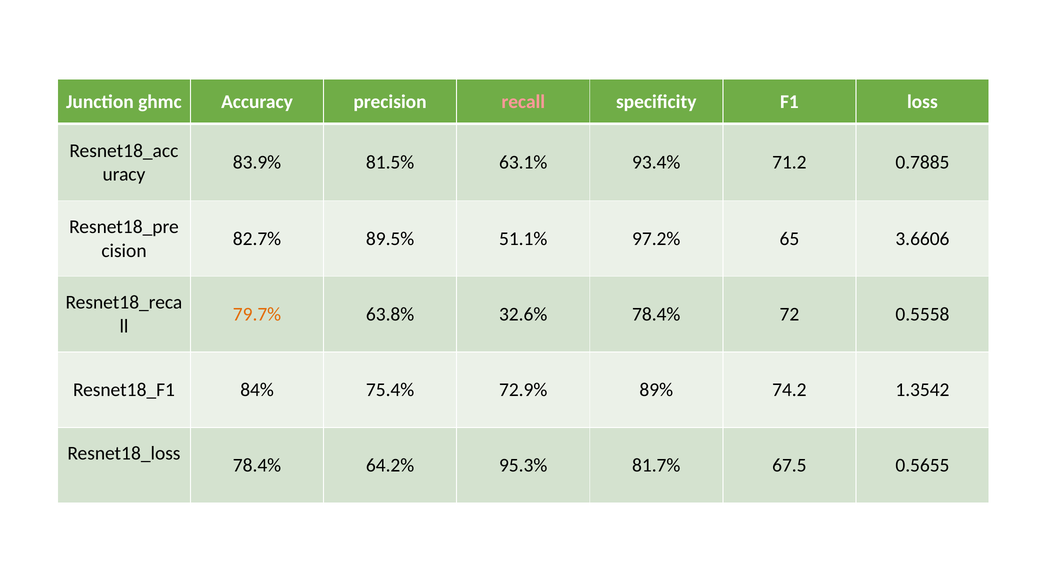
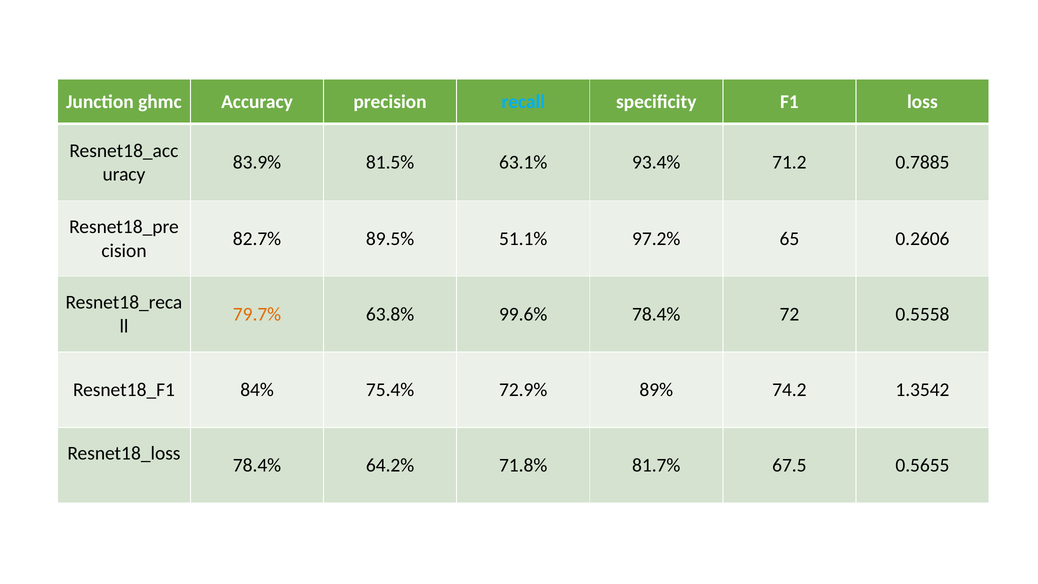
recall colour: pink -> light blue
3.6606: 3.6606 -> 0.2606
32.6%: 32.6% -> 99.6%
95.3%: 95.3% -> 71.8%
